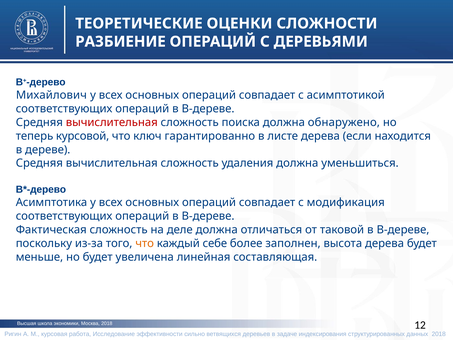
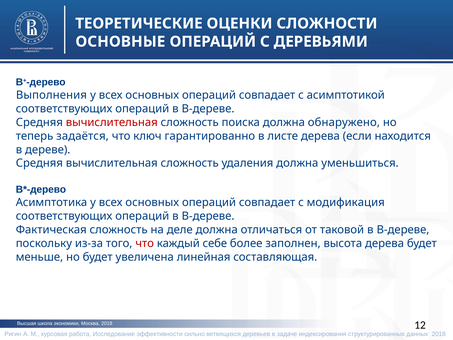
РАЗБИЕНИЕ: РАЗБИЕНИЕ -> ОСНОВНЫЕ
Михайлович: Михайлович -> Выполнения
курсовой: курсовой -> задаётся
что at (145, 243) colour: orange -> red
